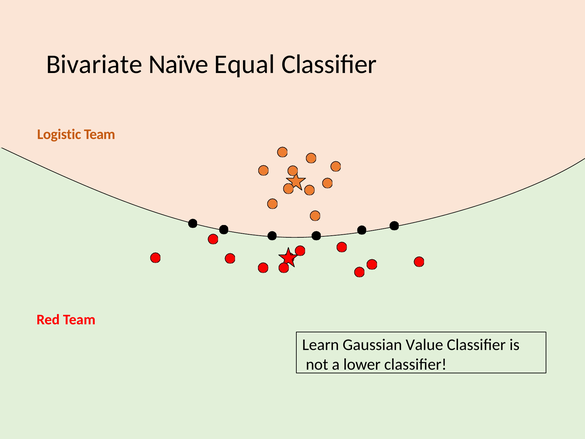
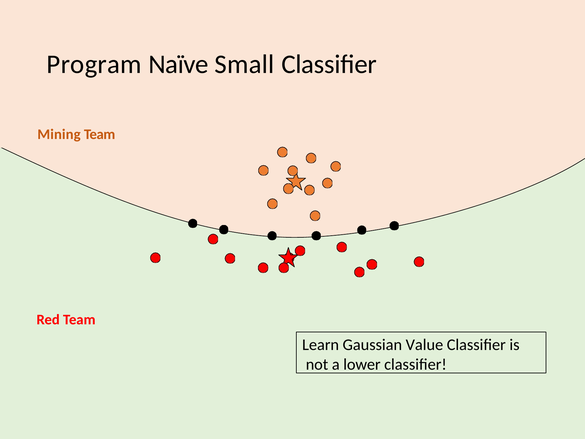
Bivariate: Bivariate -> Program
Equal: Equal -> Small
Logistic: Logistic -> Mining
